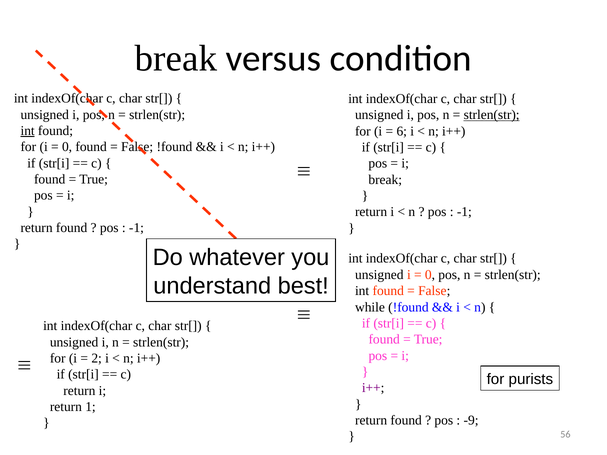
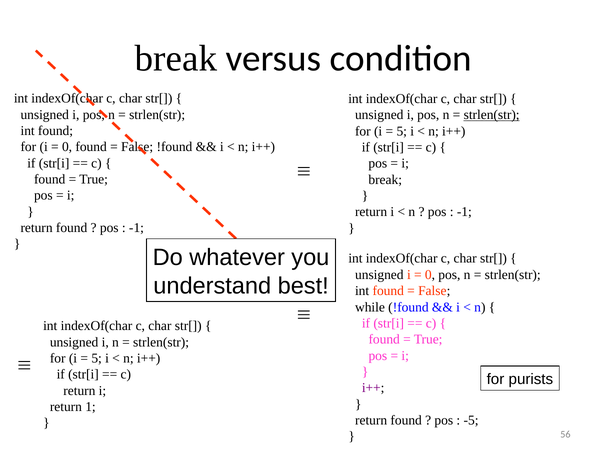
int at (28, 131) underline: present -> none
6 at (402, 131): 6 -> 5
2 at (97, 358): 2 -> 5
-9: -9 -> -5
